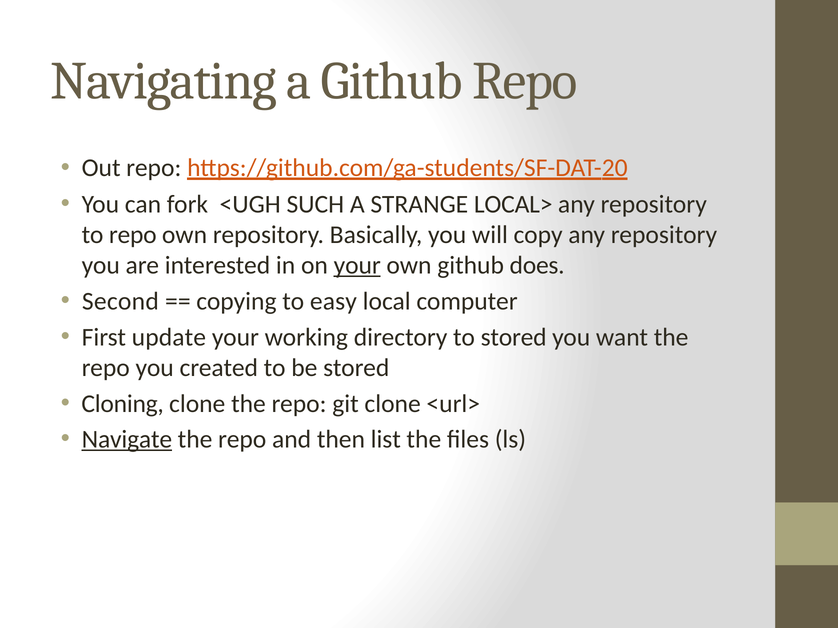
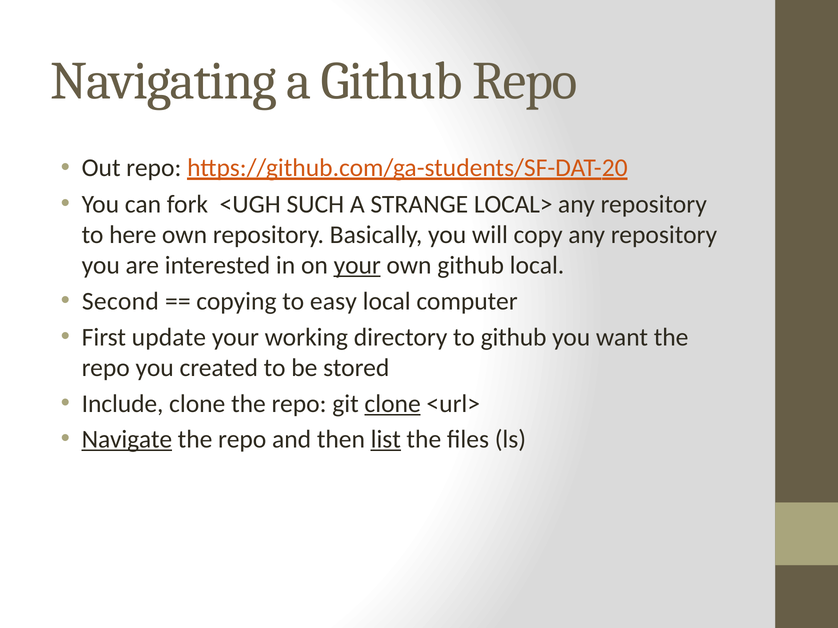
to repo: repo -> here
github does: does -> local
to stored: stored -> github
Cloning: Cloning -> Include
clone at (393, 404) underline: none -> present
list underline: none -> present
